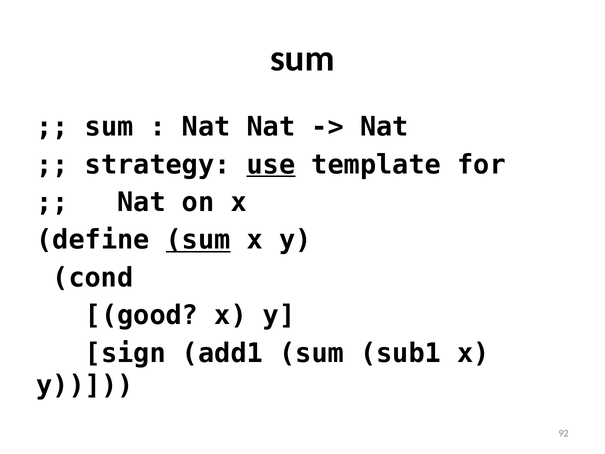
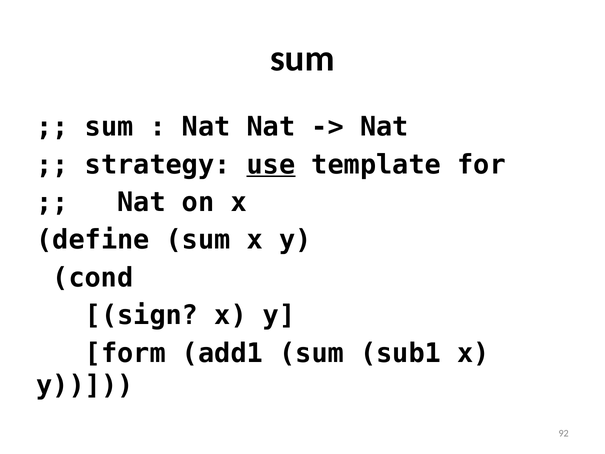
sum at (198, 240) underline: present -> none
good: good -> sign
sign: sign -> form
